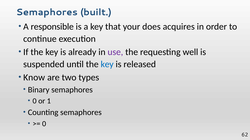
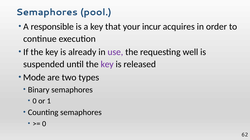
built: built -> pool
does: does -> incur
key at (107, 65) colour: blue -> purple
Know: Know -> Mode
